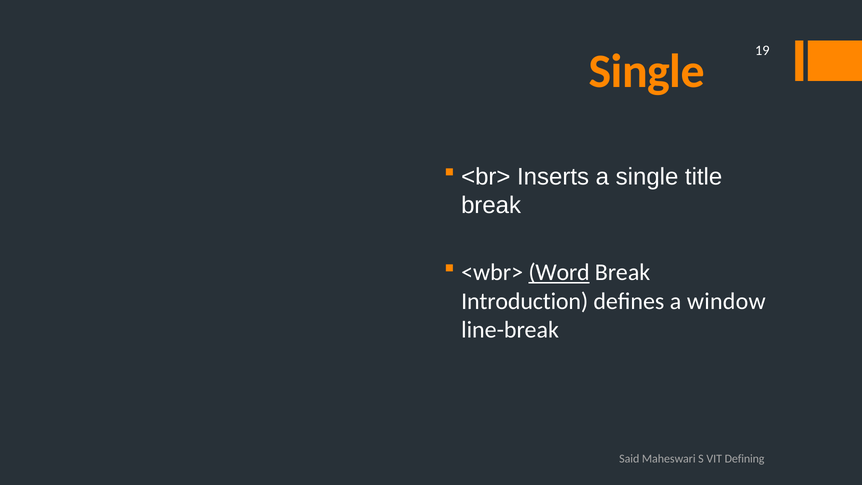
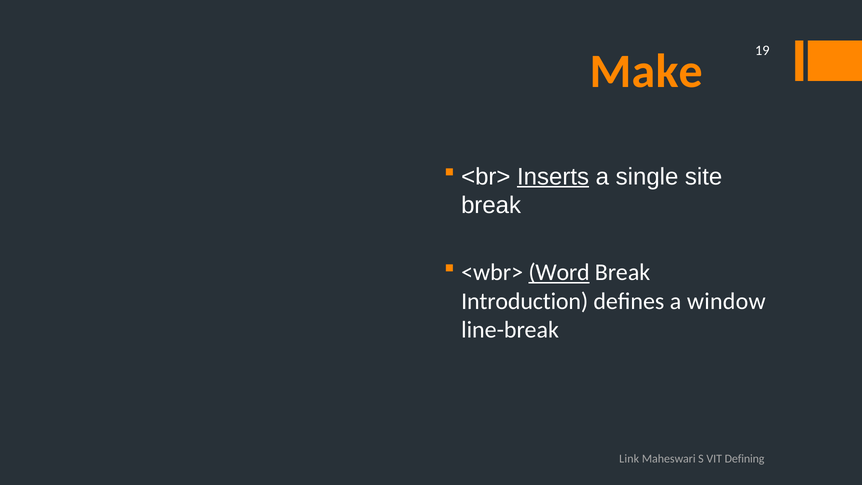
Single at (647, 71): Single -> Make
Inserts underline: none -> present
title: title -> site
Said: Said -> Link
